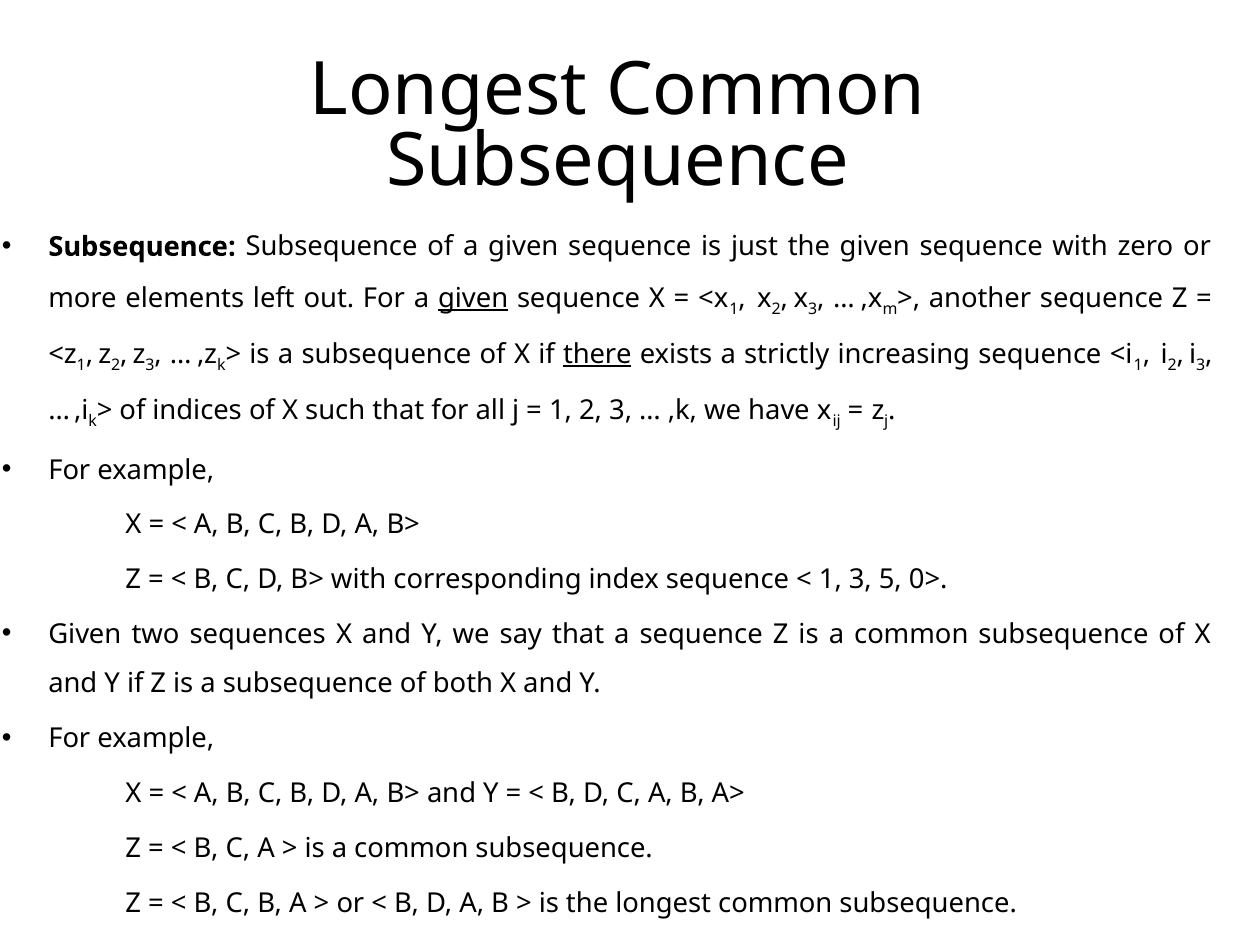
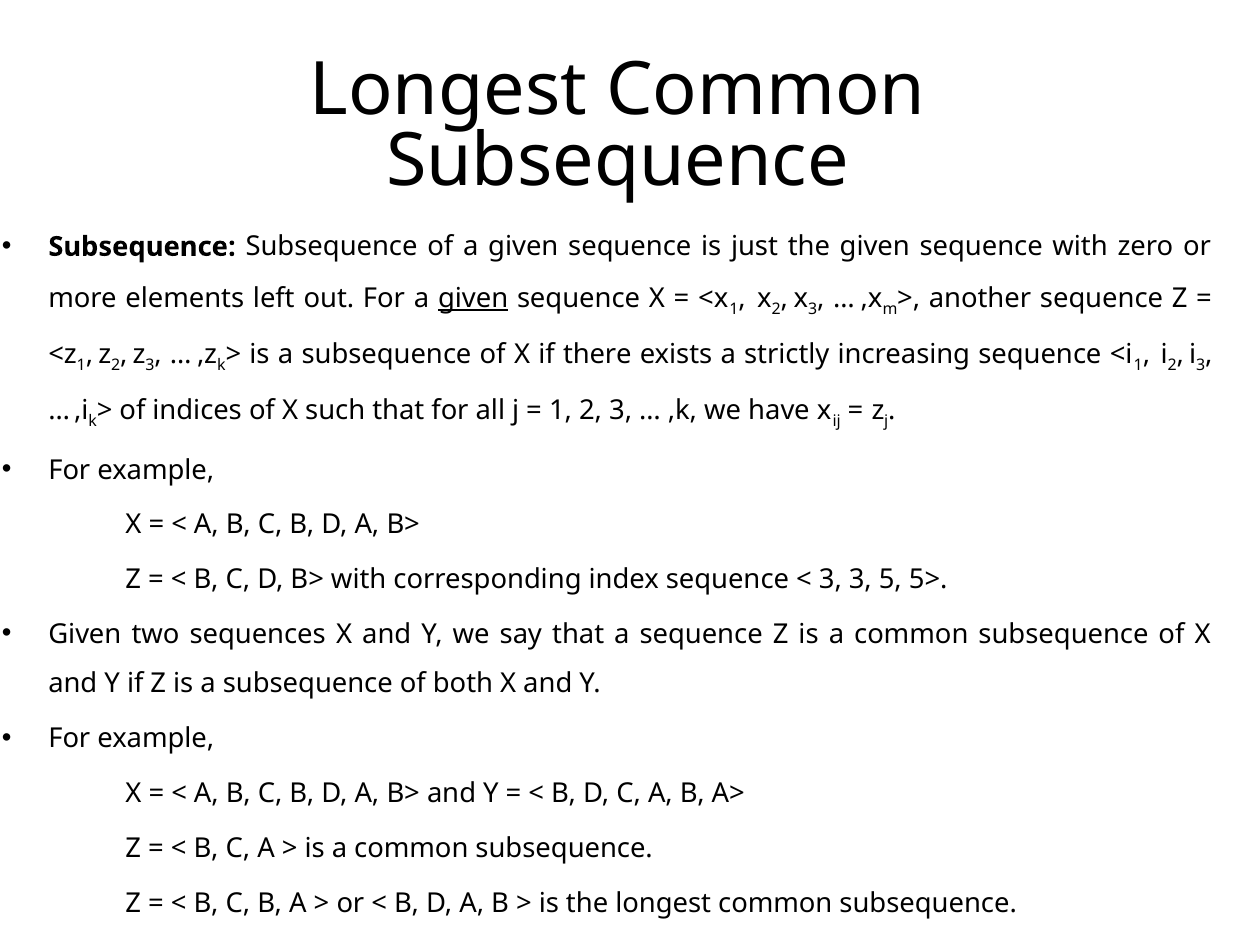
there underline: present -> none
1 at (830, 580): 1 -> 3
0>: 0> -> 5>
